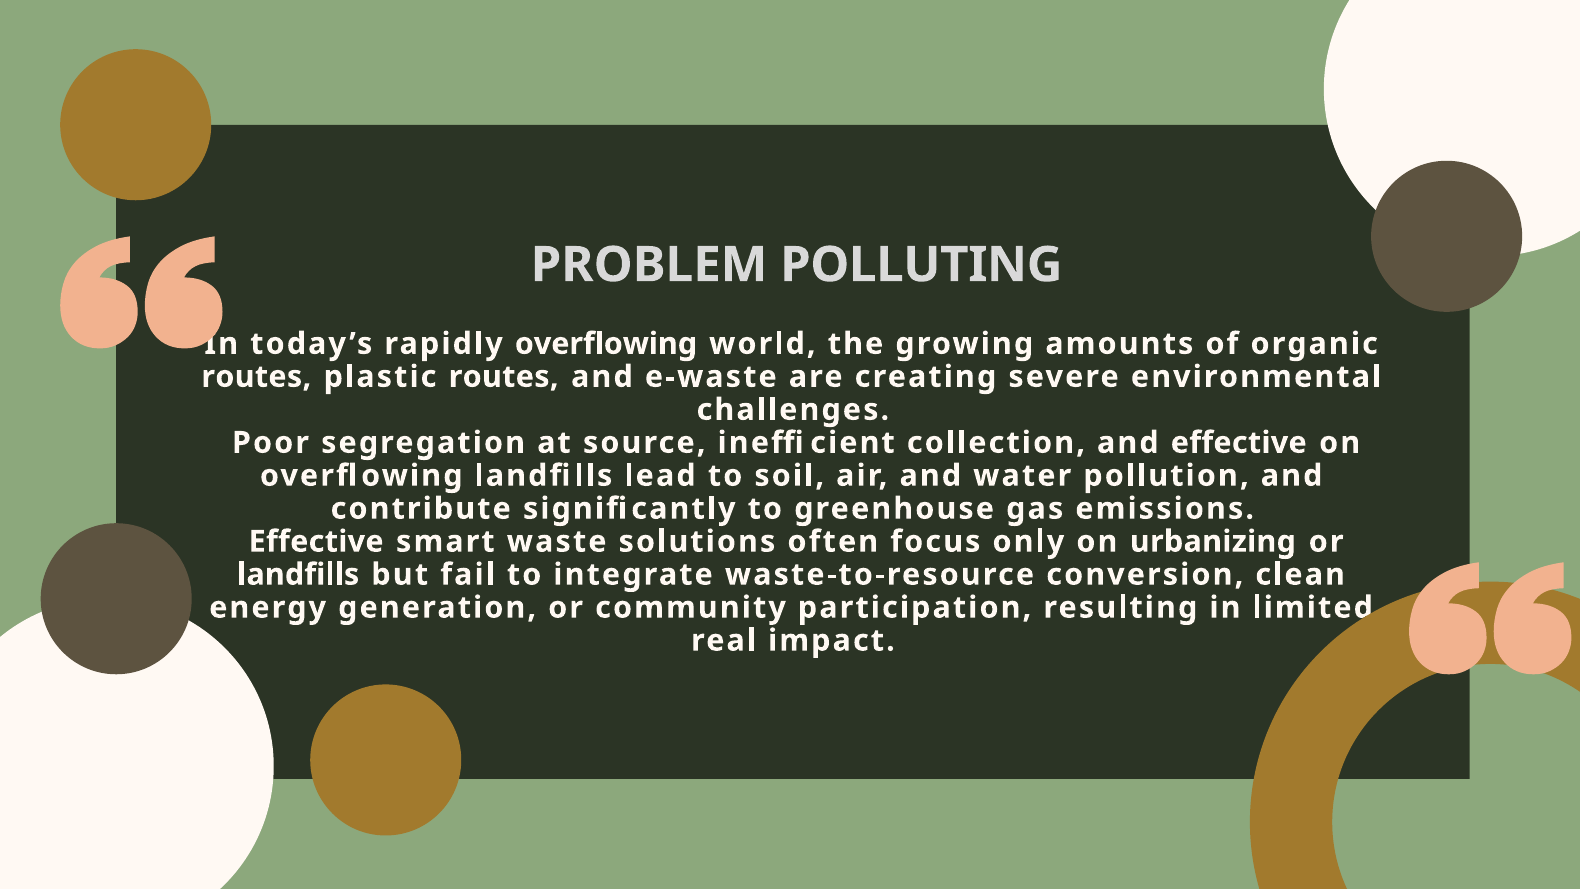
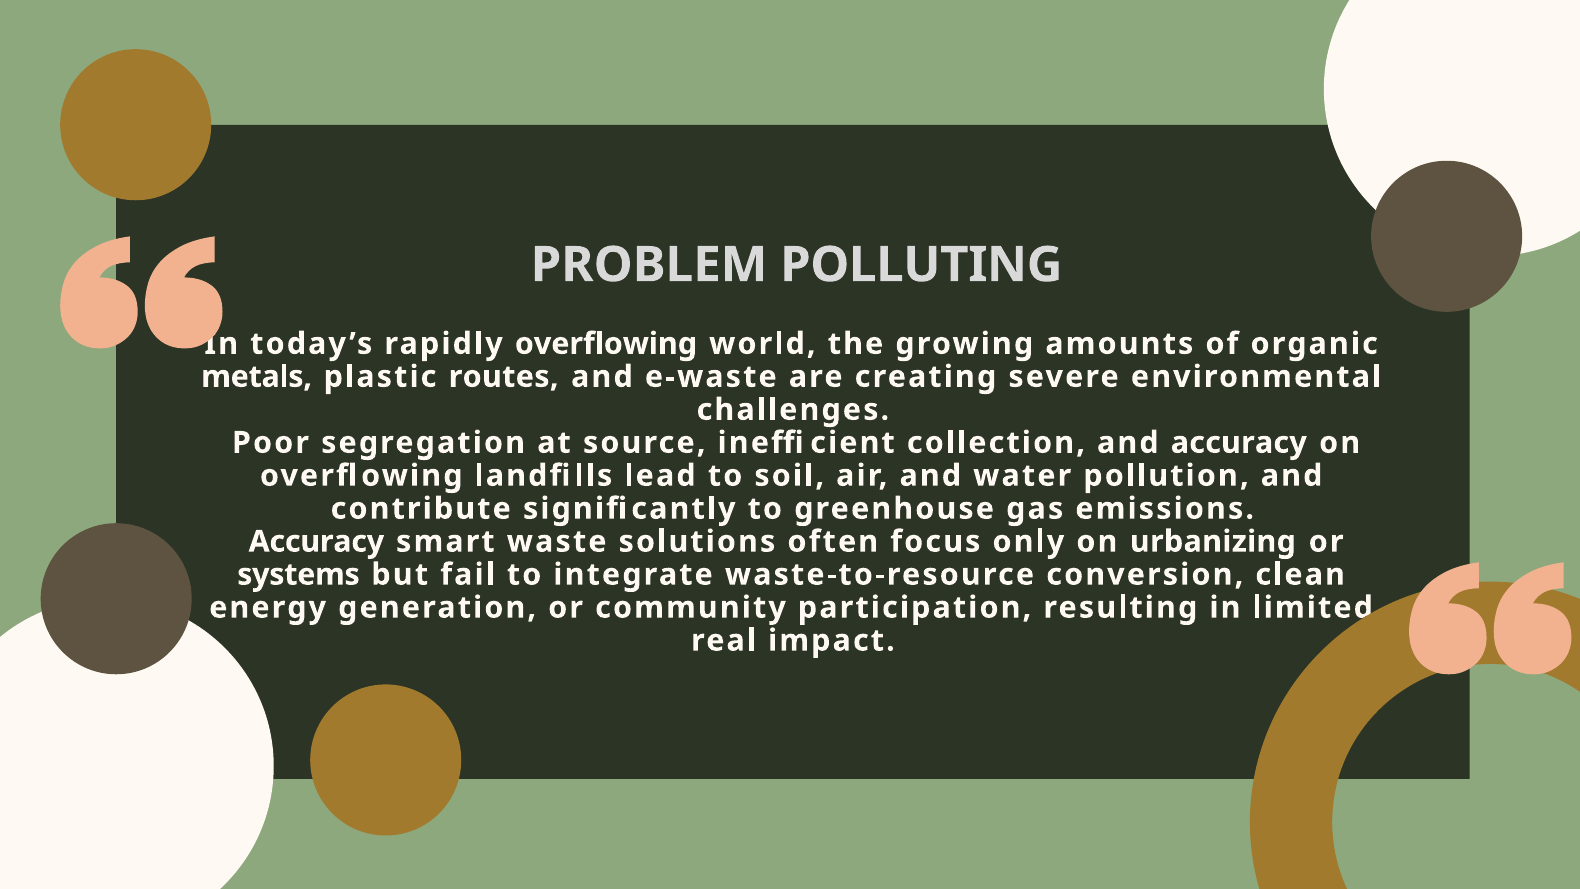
routes at (256, 377): routes -> metals
and effective: effective -> accuracy
Effective at (316, 541): Effective -> Accuracy
landfills at (298, 574): landfills -> systems
